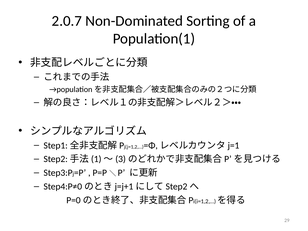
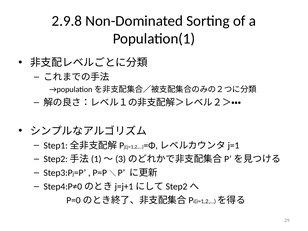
2.0.7: 2.0.7 -> 2.9.8
